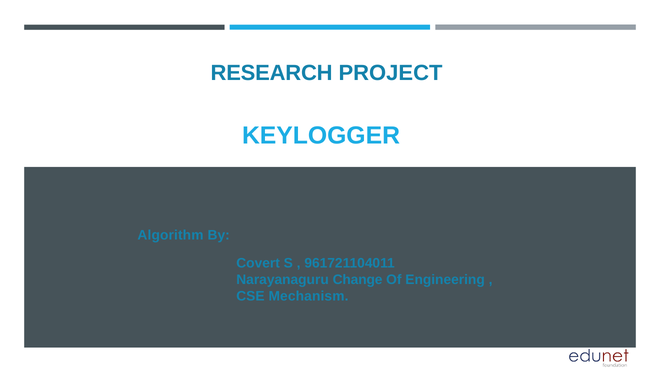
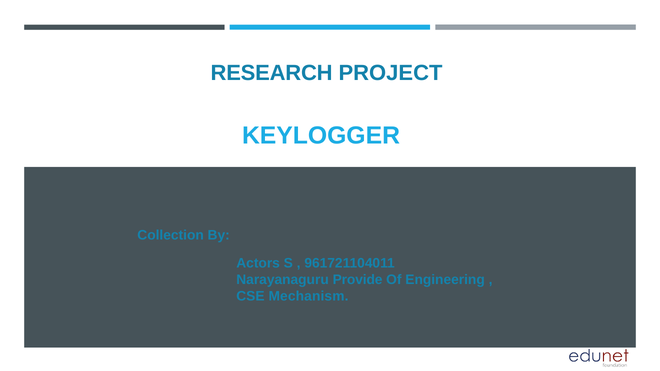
Algorithm: Algorithm -> Collection
Covert: Covert -> Actors
Change: Change -> Provide
